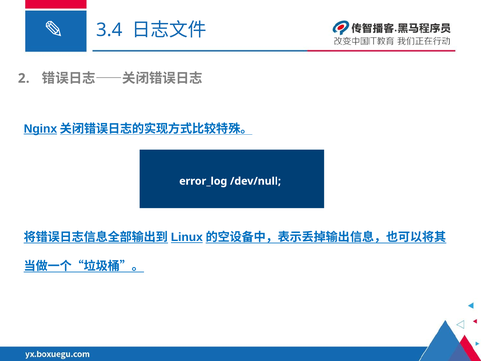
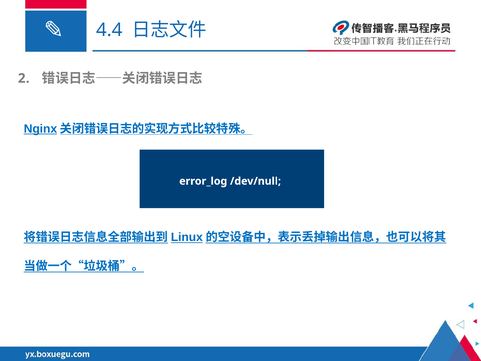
3.4: 3.4 -> 4.4
